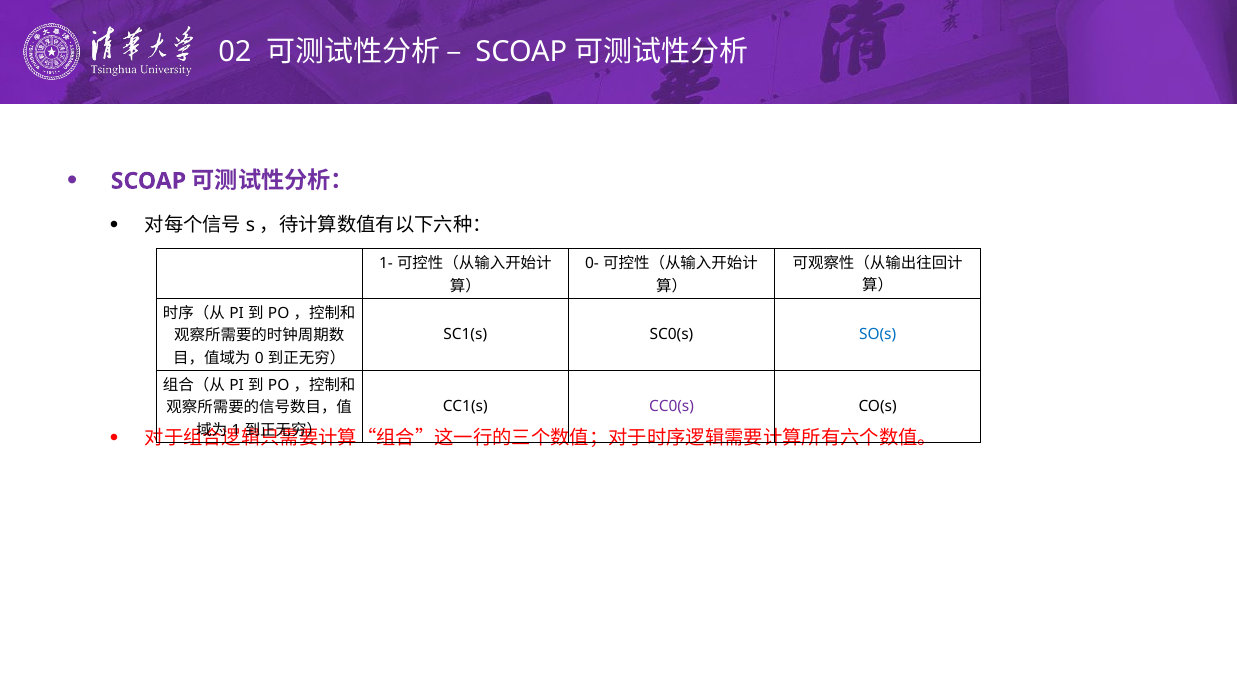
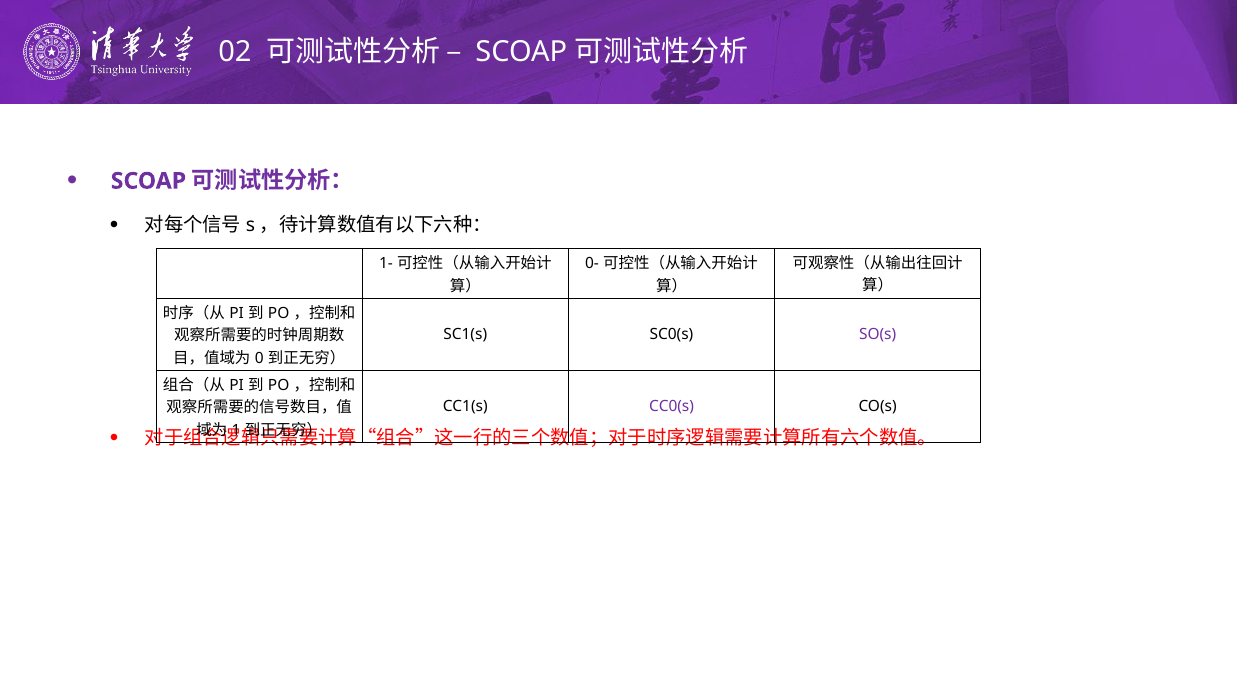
SO(s colour: blue -> purple
